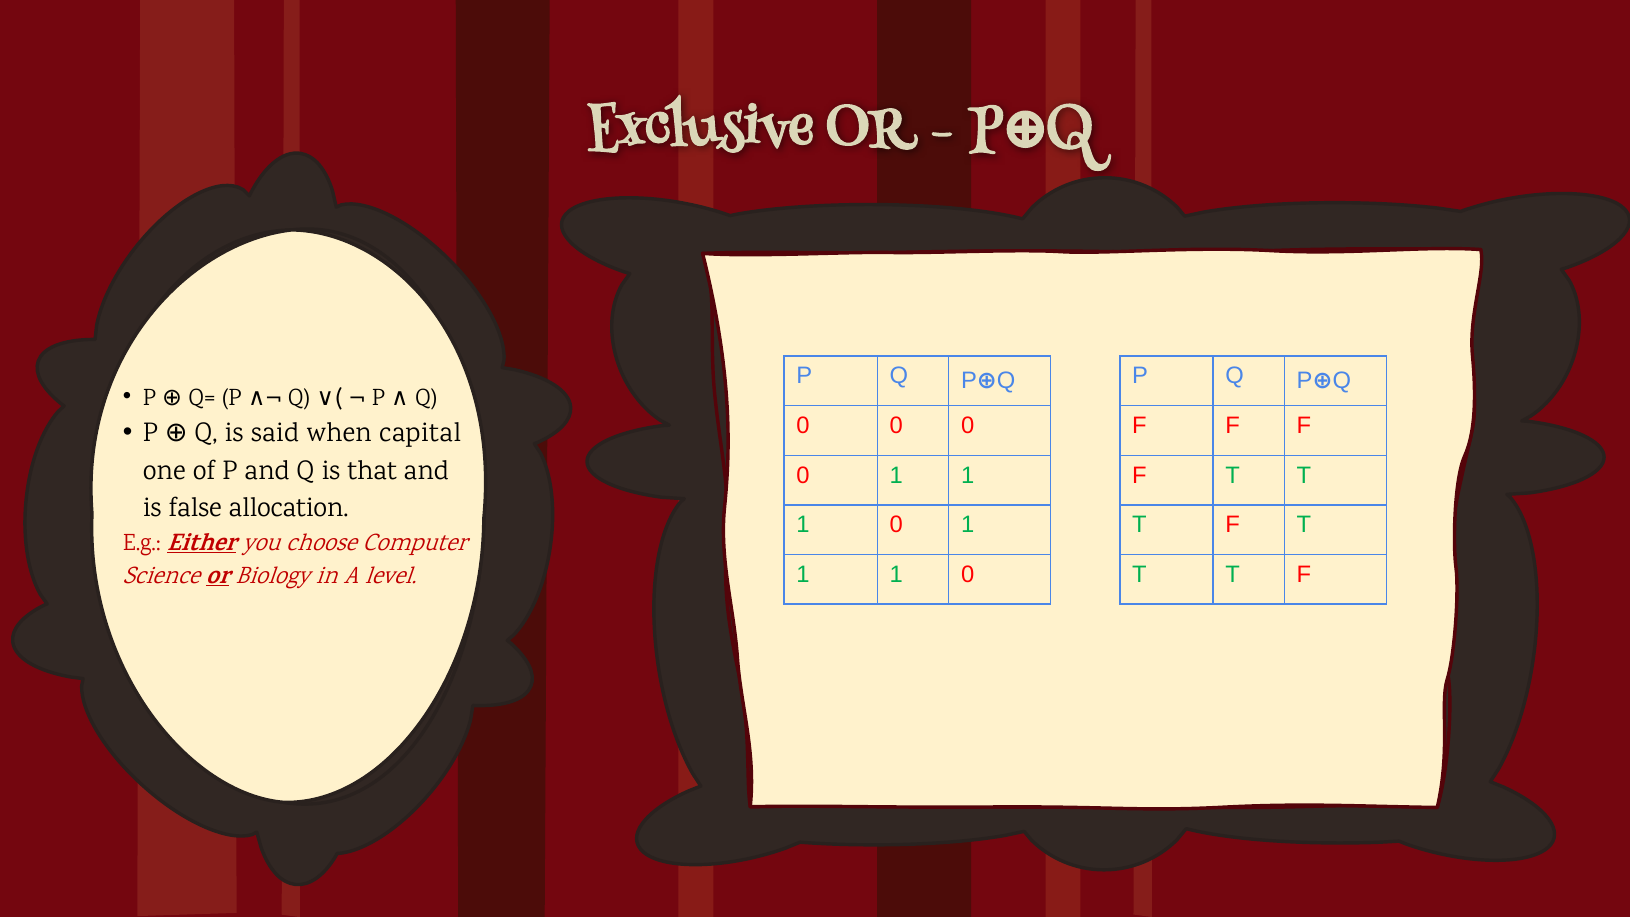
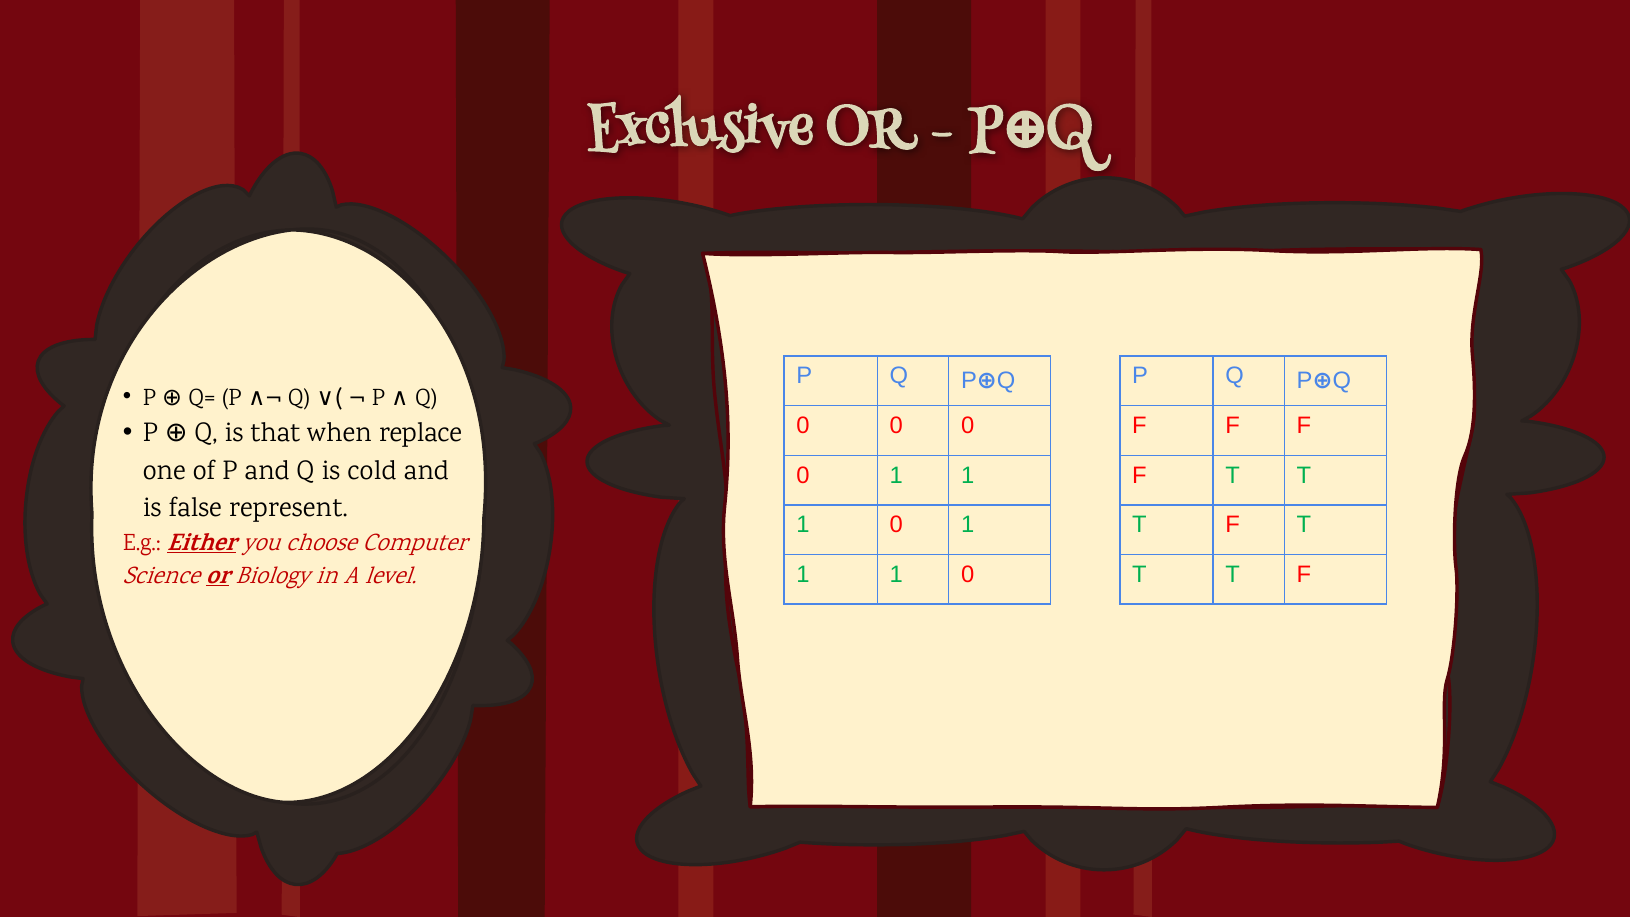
said: said -> that
capital: capital -> replace
that: that -> cold
allocation: allocation -> represent
